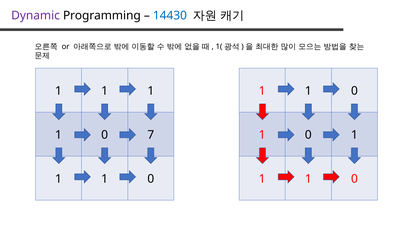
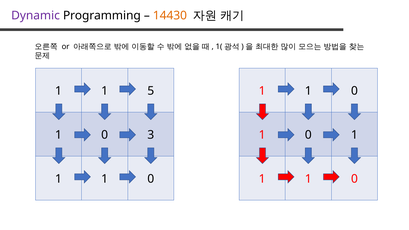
14430 colour: blue -> orange
1 at (151, 91): 1 -> 5
7: 7 -> 3
